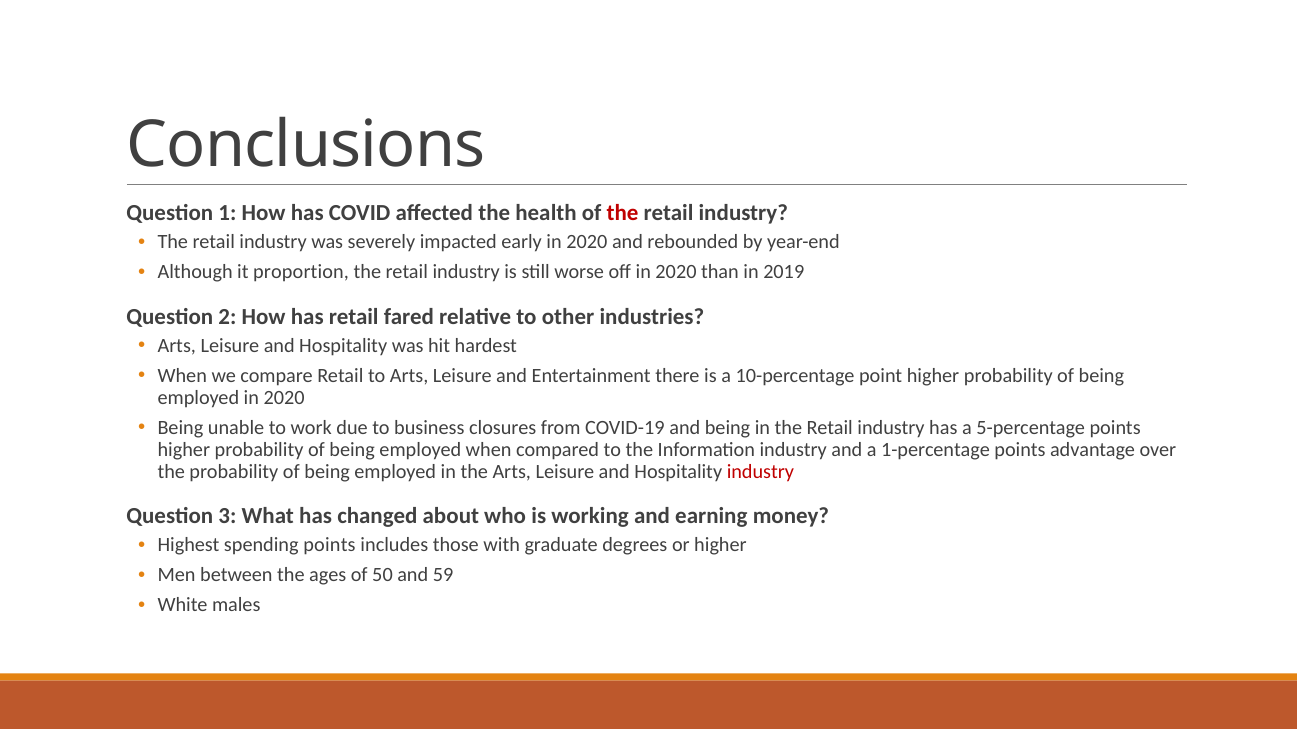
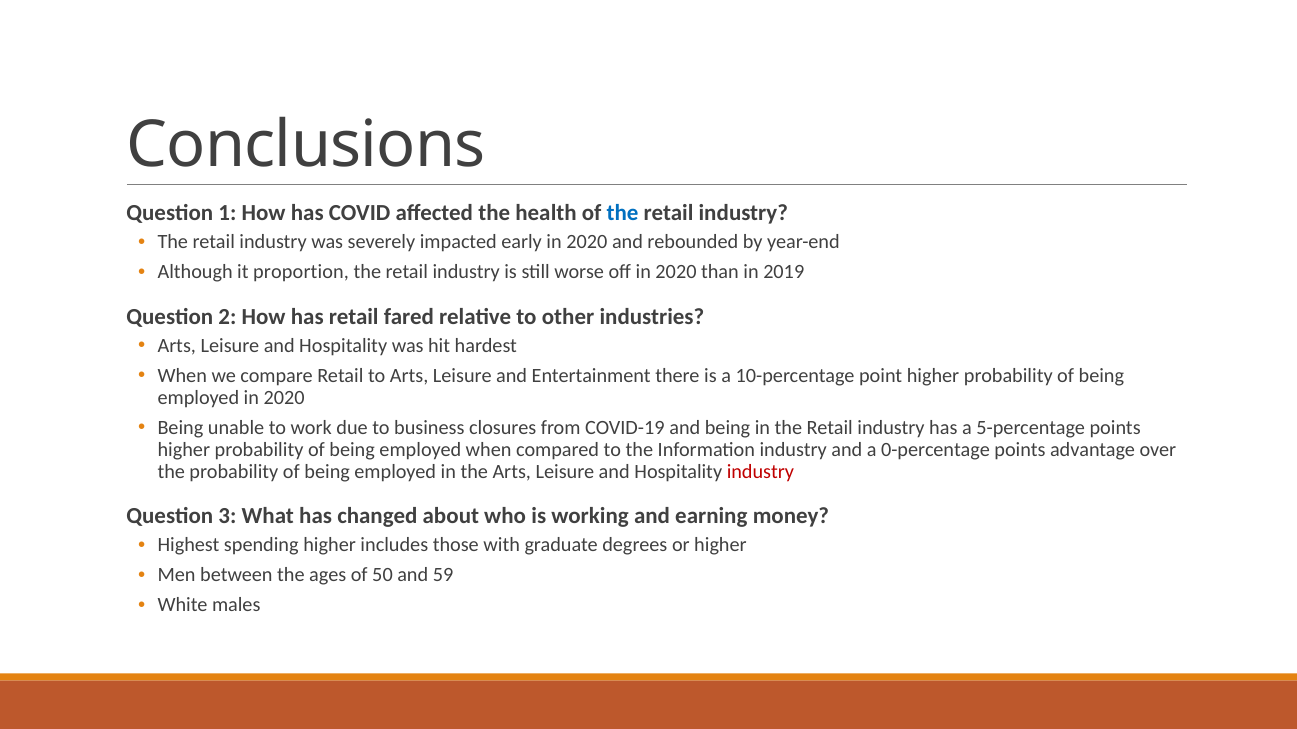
the at (623, 213) colour: red -> blue
1-percentage: 1-percentage -> 0-percentage
spending points: points -> higher
